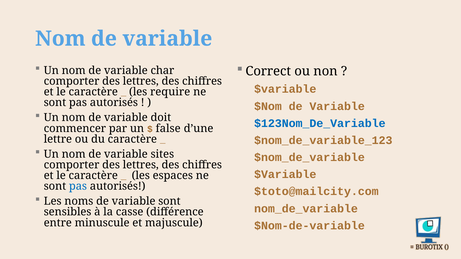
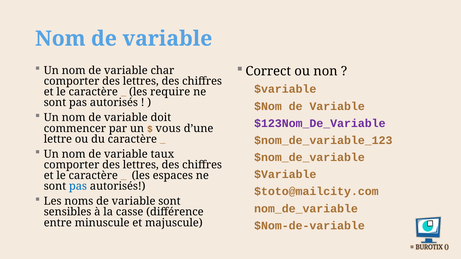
$123Nom_De_Variable colour: blue -> purple
false: false -> vous
sites: sites -> taux
